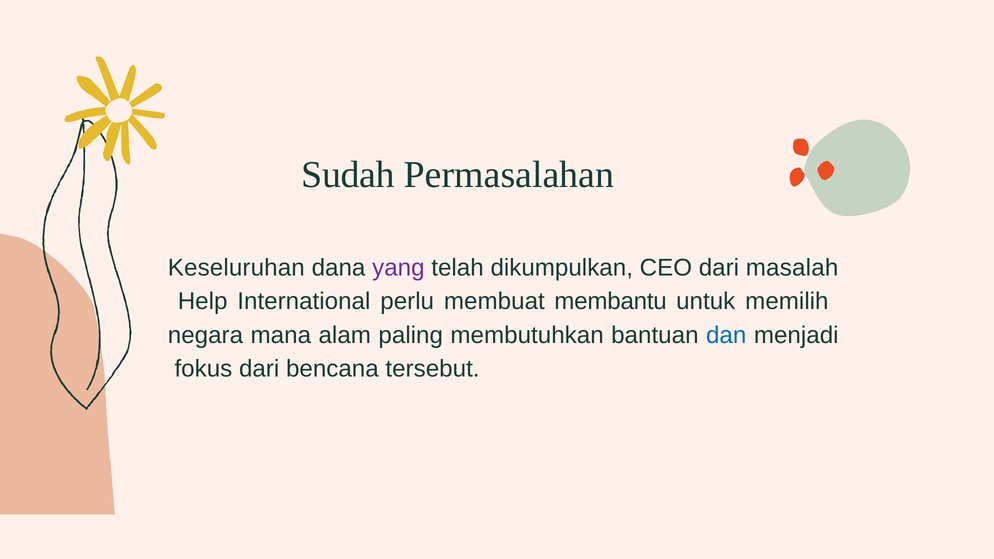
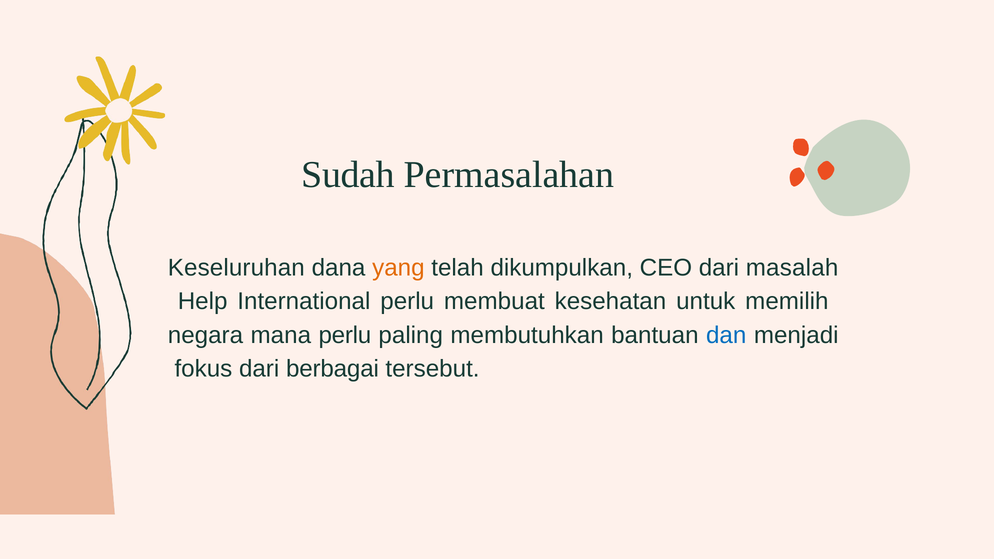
yang colour: purple -> orange
membantu: membantu -> kesehatan
mana alam: alam -> perlu
bencana: bencana -> berbagai
